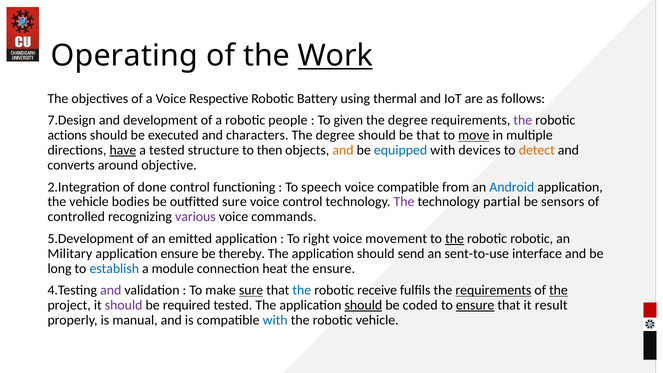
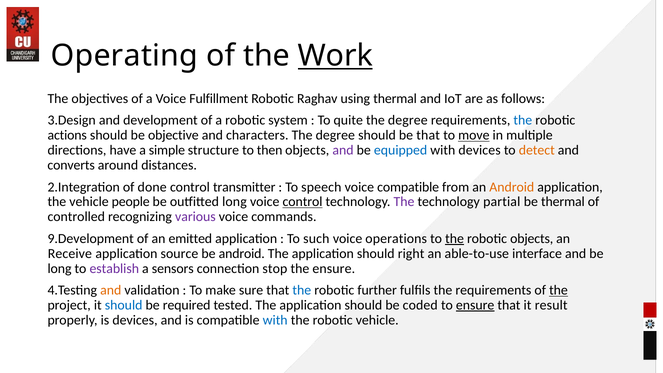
Respective: Respective -> Fulfillment
Battery: Battery -> Raghav
7.Design: 7.Design -> 3.Design
people: people -> system
given: given -> quite
the at (523, 120) colour: purple -> blue
executed: executed -> objective
have underline: present -> none
a tested: tested -> simple
and at (343, 150) colour: orange -> purple
objective: objective -> distances
functioning: functioning -> transmitter
Android at (512, 187) colour: blue -> orange
bodies: bodies -> people
outfitted sure: sure -> long
control at (303, 202) underline: none -> present
be sensors: sensors -> thermal
5.Development: 5.Development -> 9.Development
right: right -> such
movement: movement -> operations
robotic robotic: robotic -> objects
Military: Military -> Receive
application ensure: ensure -> source
be thereby: thereby -> android
send: send -> right
sent-to-use: sent-to-use -> able-to-use
establish colour: blue -> purple
module: module -> sensors
heat: heat -> stop
and at (111, 290) colour: purple -> orange
sure at (251, 290) underline: present -> none
receive: receive -> further
requirements at (493, 290) underline: present -> none
should at (124, 305) colour: purple -> blue
should at (363, 305) underline: present -> none
is manual: manual -> devices
